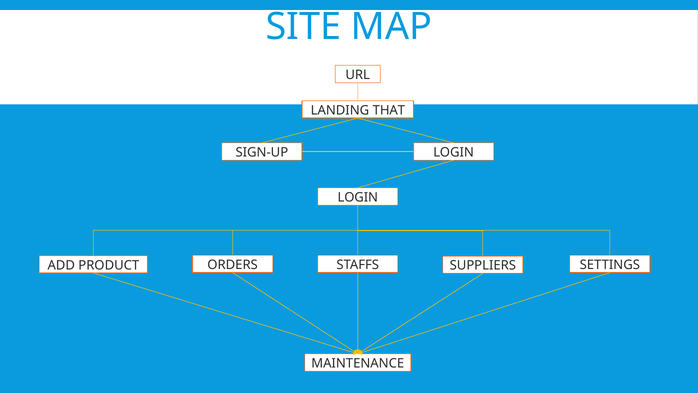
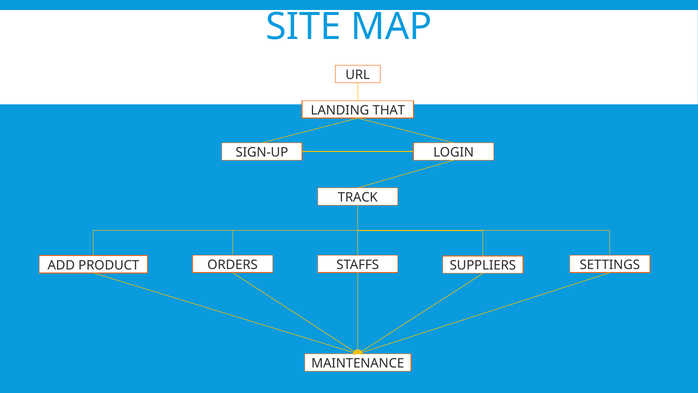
LOGIN at (358, 197): LOGIN -> TRACK
